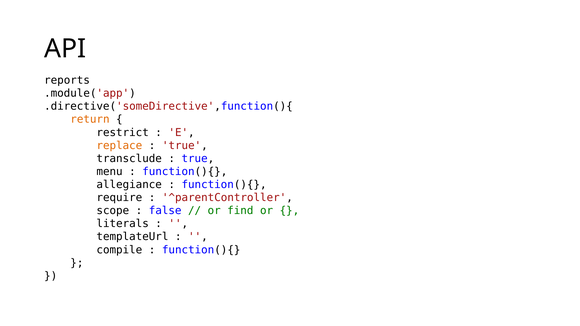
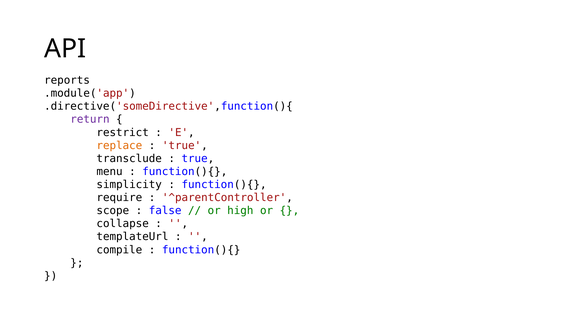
return colour: orange -> purple
allegiance: allegiance -> simplicity
find: find -> high
literals: literals -> collapse
